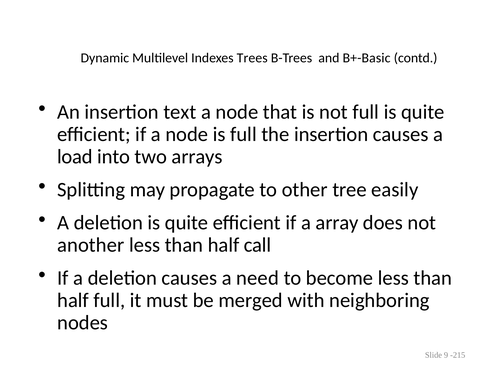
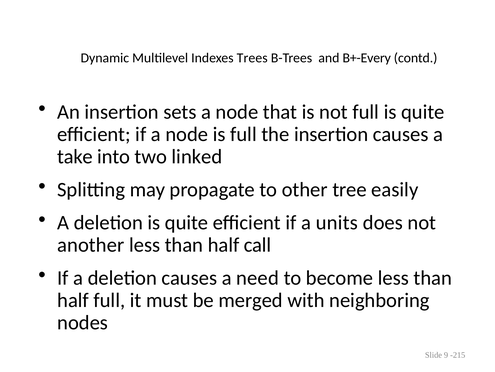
B+-Basic: B+-Basic -> B+-Every
text: text -> sets
load: load -> take
arrays: arrays -> linked
array: array -> units
